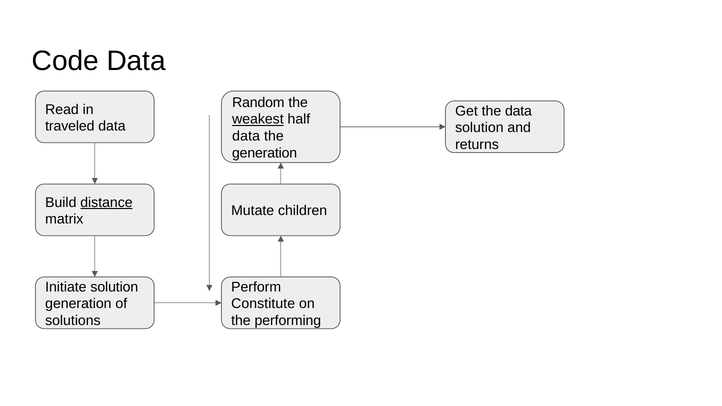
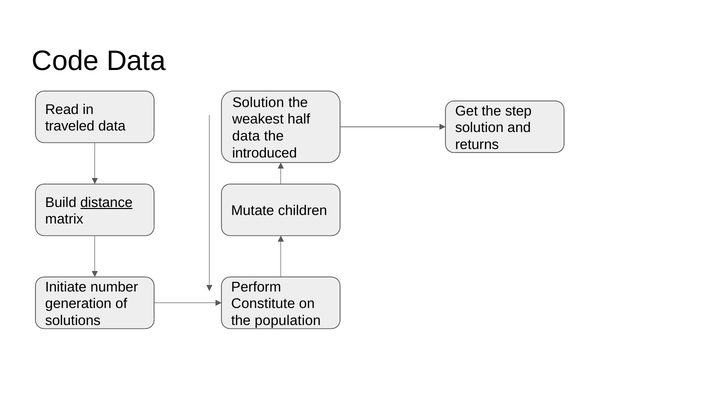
Random at (258, 103): Random -> Solution
the data: data -> step
weakest underline: present -> none
generation at (265, 153): generation -> introduced
Initiate solution: solution -> number
performing: performing -> population
